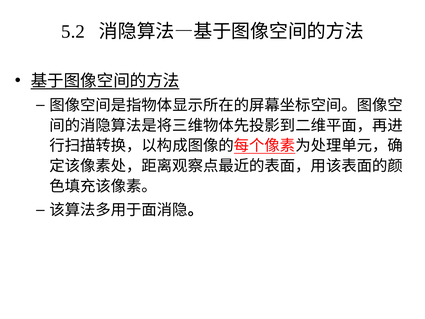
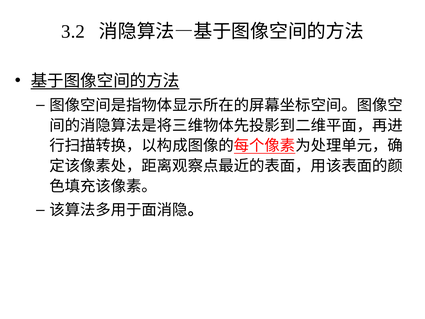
5.2: 5.2 -> 3.2
